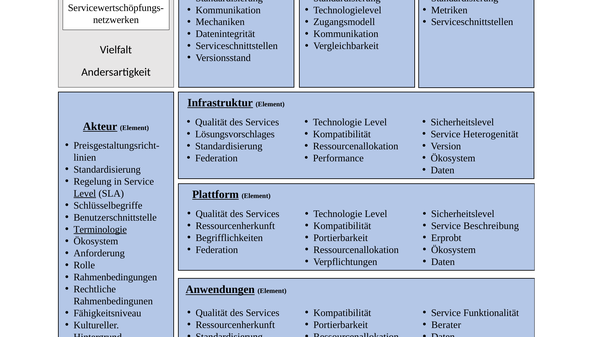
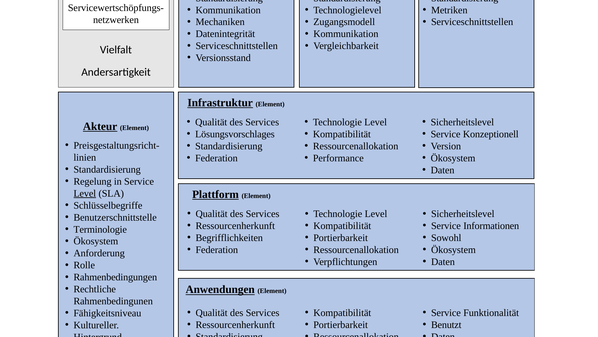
Service Heterogenität: Heterogenität -> Konzeptionell
Beschreibung: Beschreibung -> Informationen
Terminologie underline: present -> none
Erprobt: Erprobt -> Sowohl
Berater: Berater -> Benutzt
